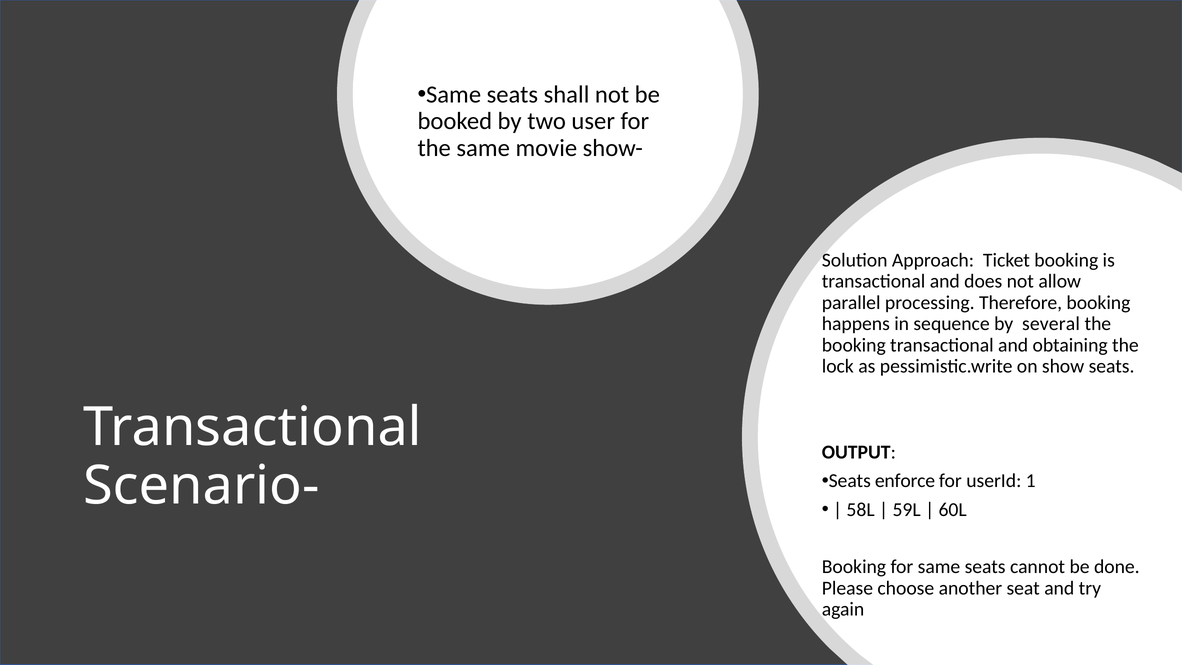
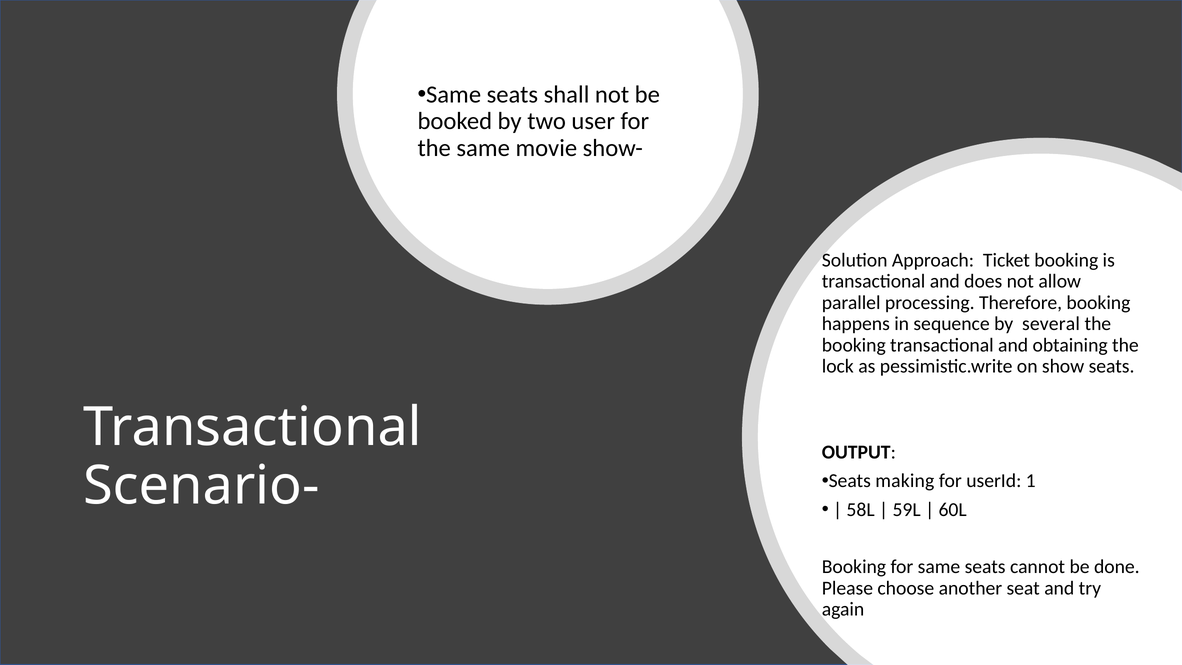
enforce: enforce -> making
